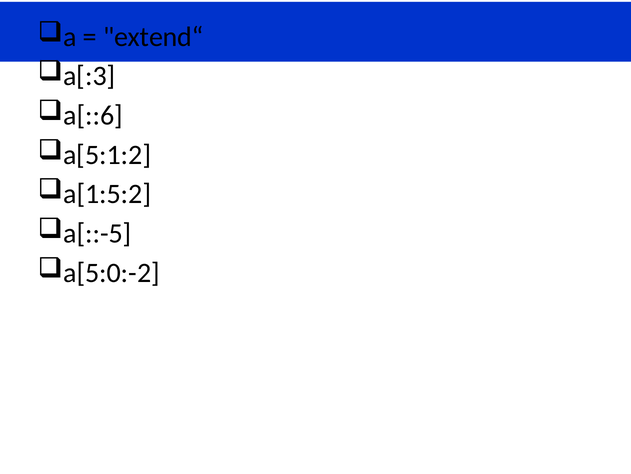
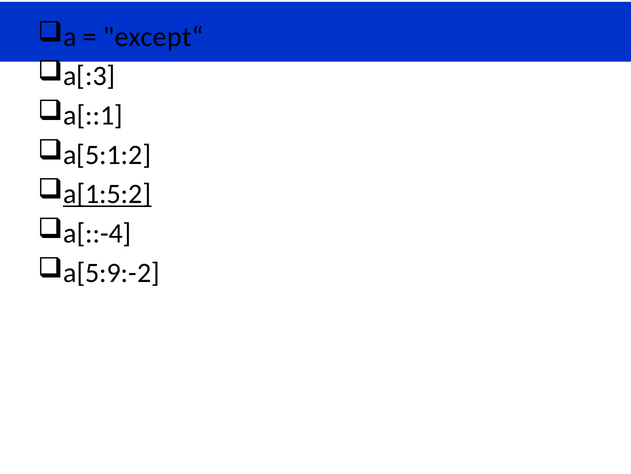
extend“: extend“ -> except“
a[::6: a[::6 -> a[::1
a[1:5:2 underline: none -> present
a[::-5: a[::-5 -> a[::-4
a[5:0:-2: a[5:0:-2 -> a[5:9:-2
